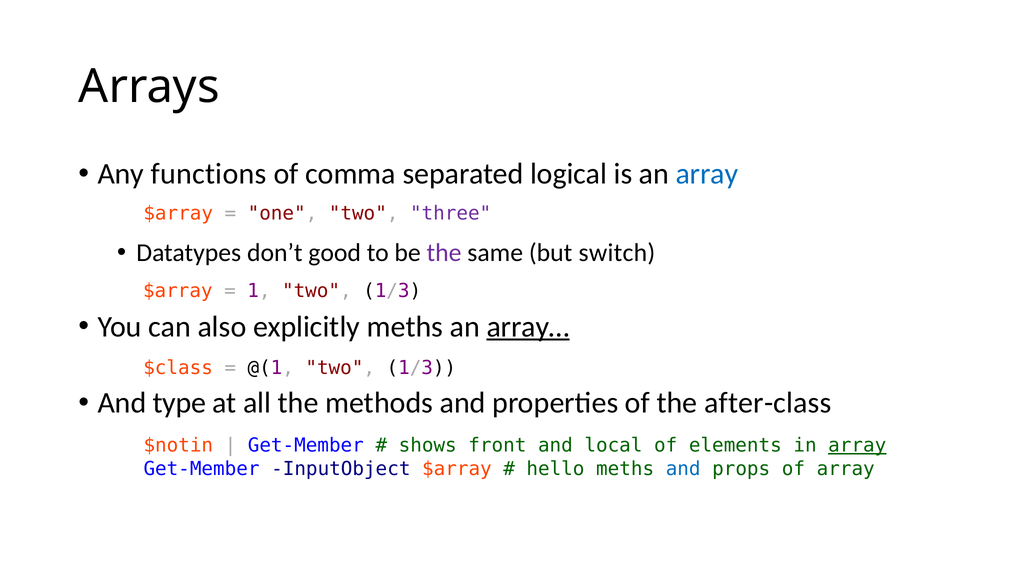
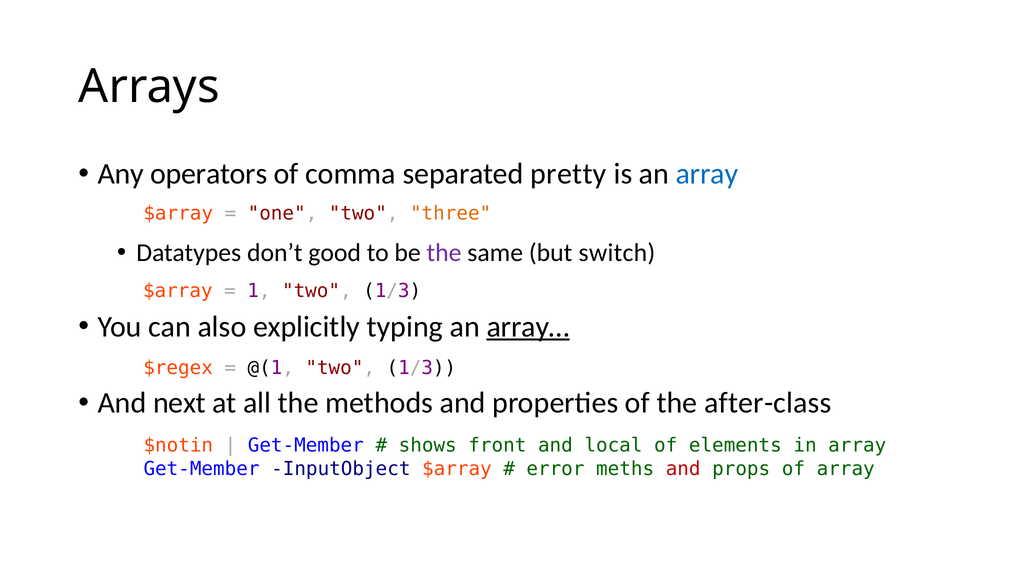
functions: functions -> operators
logical: logical -> pretty
three colour: purple -> orange
explicitly meths: meths -> typing
$class: $class -> $regex
type: type -> next
array at (857, 445) underline: present -> none
hello: hello -> error
and at (683, 469) colour: blue -> red
